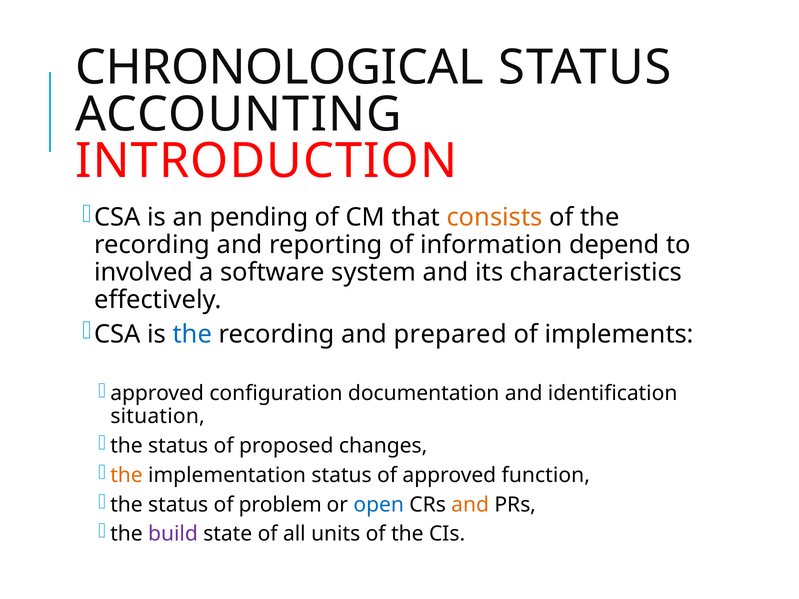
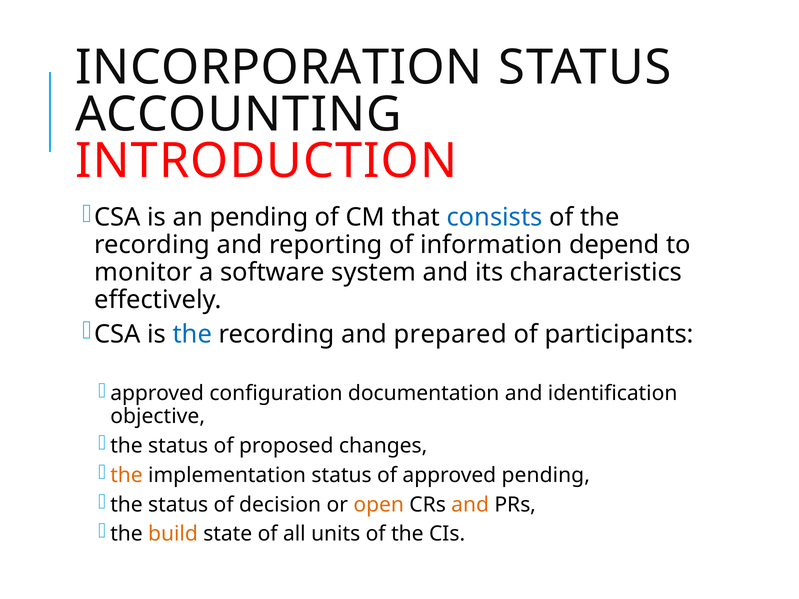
CHRONOLOGICAL: CHRONOLOGICAL -> INCORPORATION
consists colour: orange -> blue
involved: involved -> monitor
implements: implements -> participants
situation: situation -> objective
approved function: function -> pending
problem: problem -> decision
open colour: blue -> orange
build colour: purple -> orange
